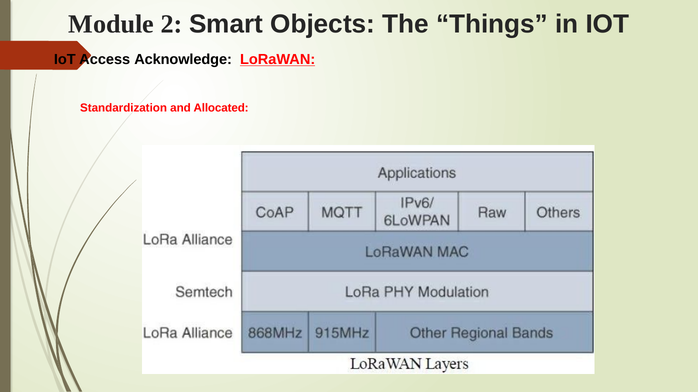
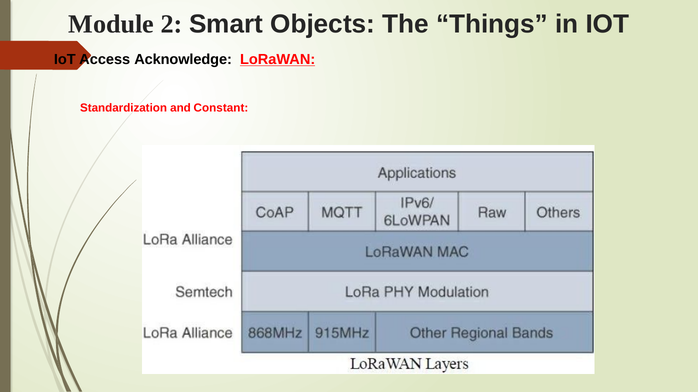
Allocated: Allocated -> Constant
